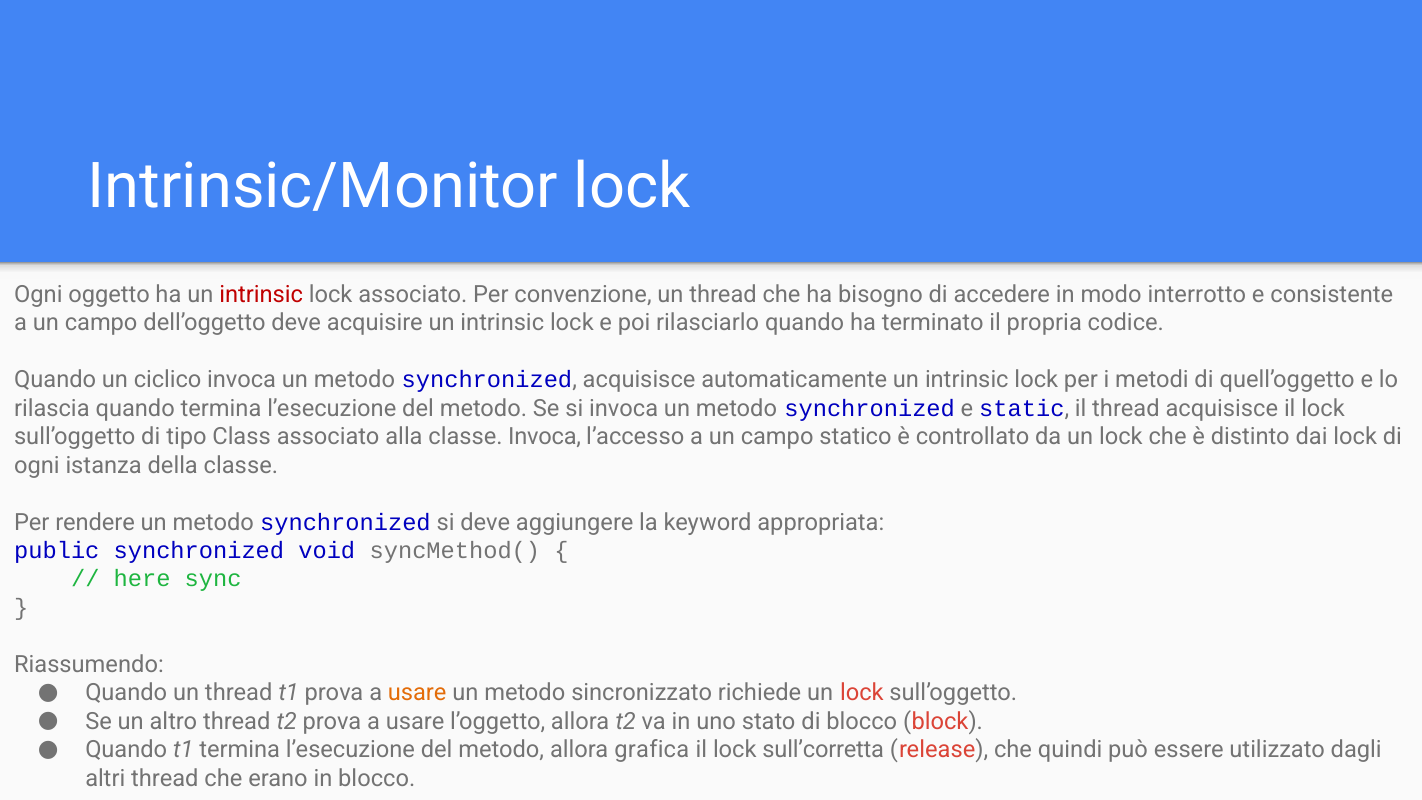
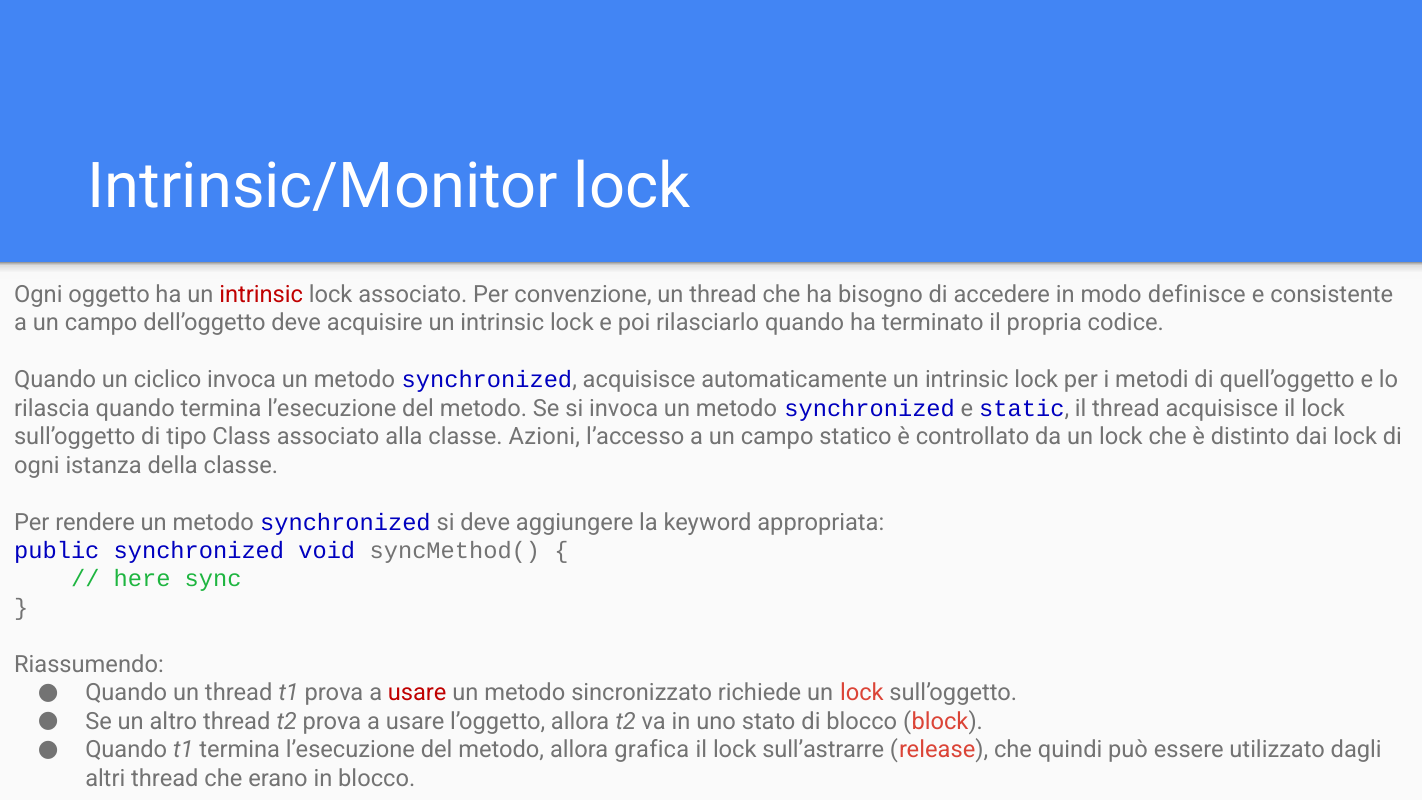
interrotto: interrotto -> definisce
classe Invoca: Invoca -> Azioni
usare at (417, 693) colour: orange -> red
sull’corretta: sull’corretta -> sull’astrarre
